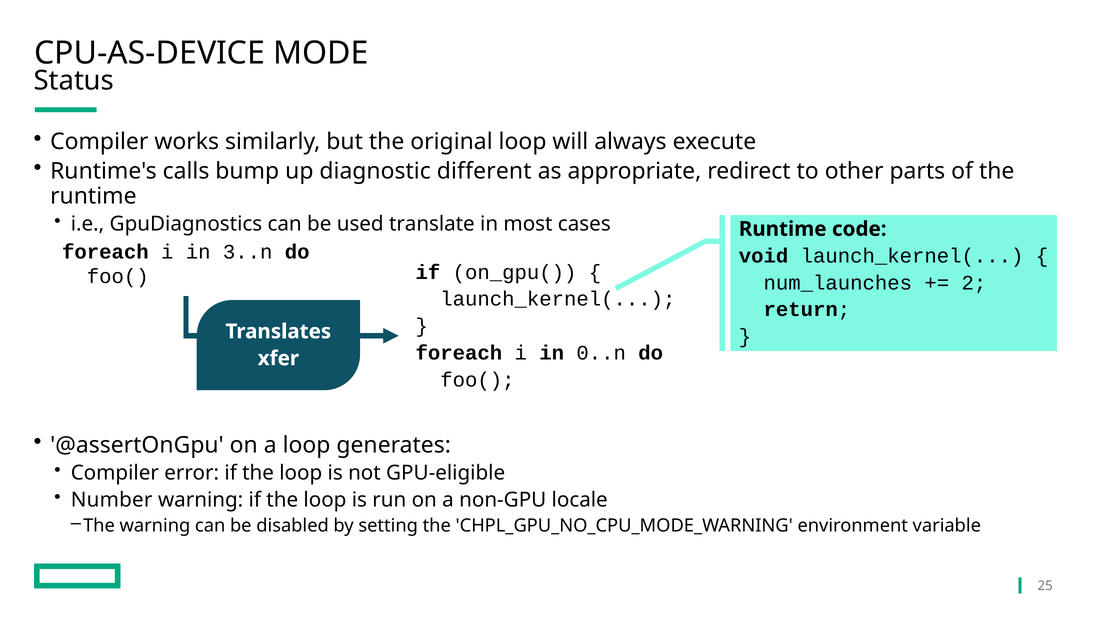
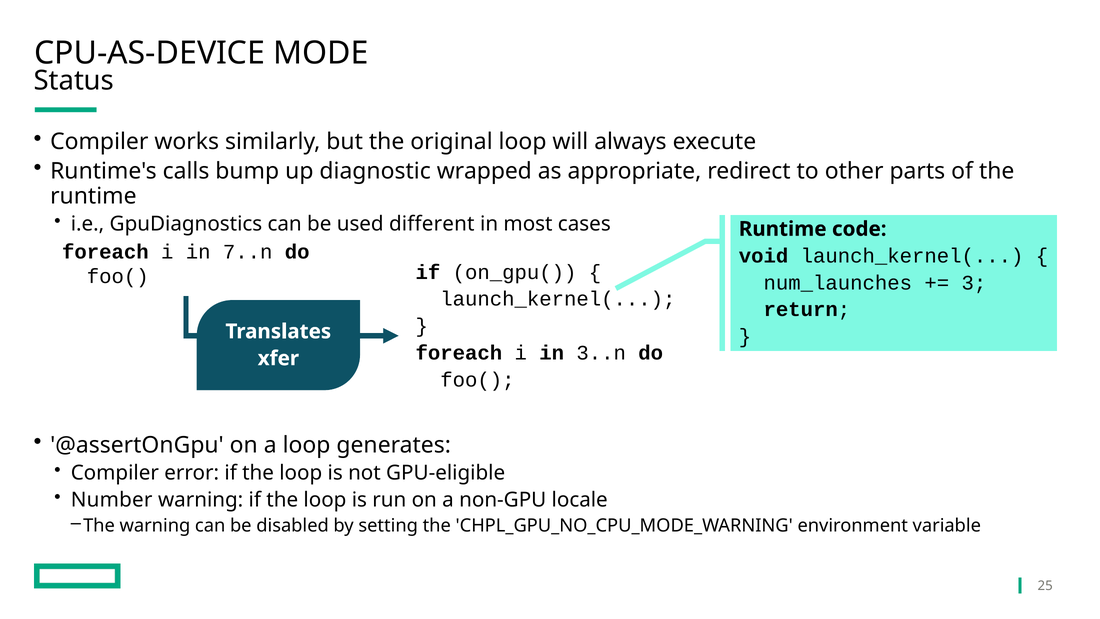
different: different -> wrapped
translate: translate -> different
3..n: 3..n -> 7..n
2: 2 -> 3
0..n: 0..n -> 3..n
